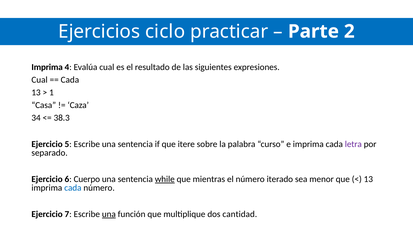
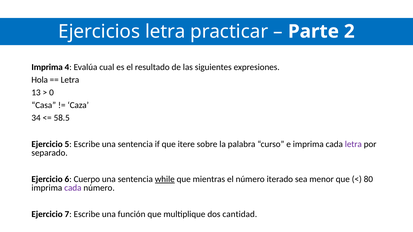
Ejercicios ciclo: ciclo -> letra
Cual at (40, 80): Cual -> Hola
Cada at (70, 80): Cada -> Letra
1: 1 -> 0
38.3: 38.3 -> 58.5
13 at (368, 179): 13 -> 80
cada at (73, 188) colour: blue -> purple
una at (109, 214) underline: present -> none
